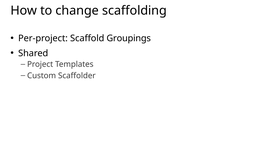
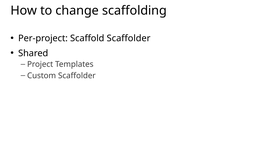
Scaffold Groupings: Groupings -> Scaffolder
